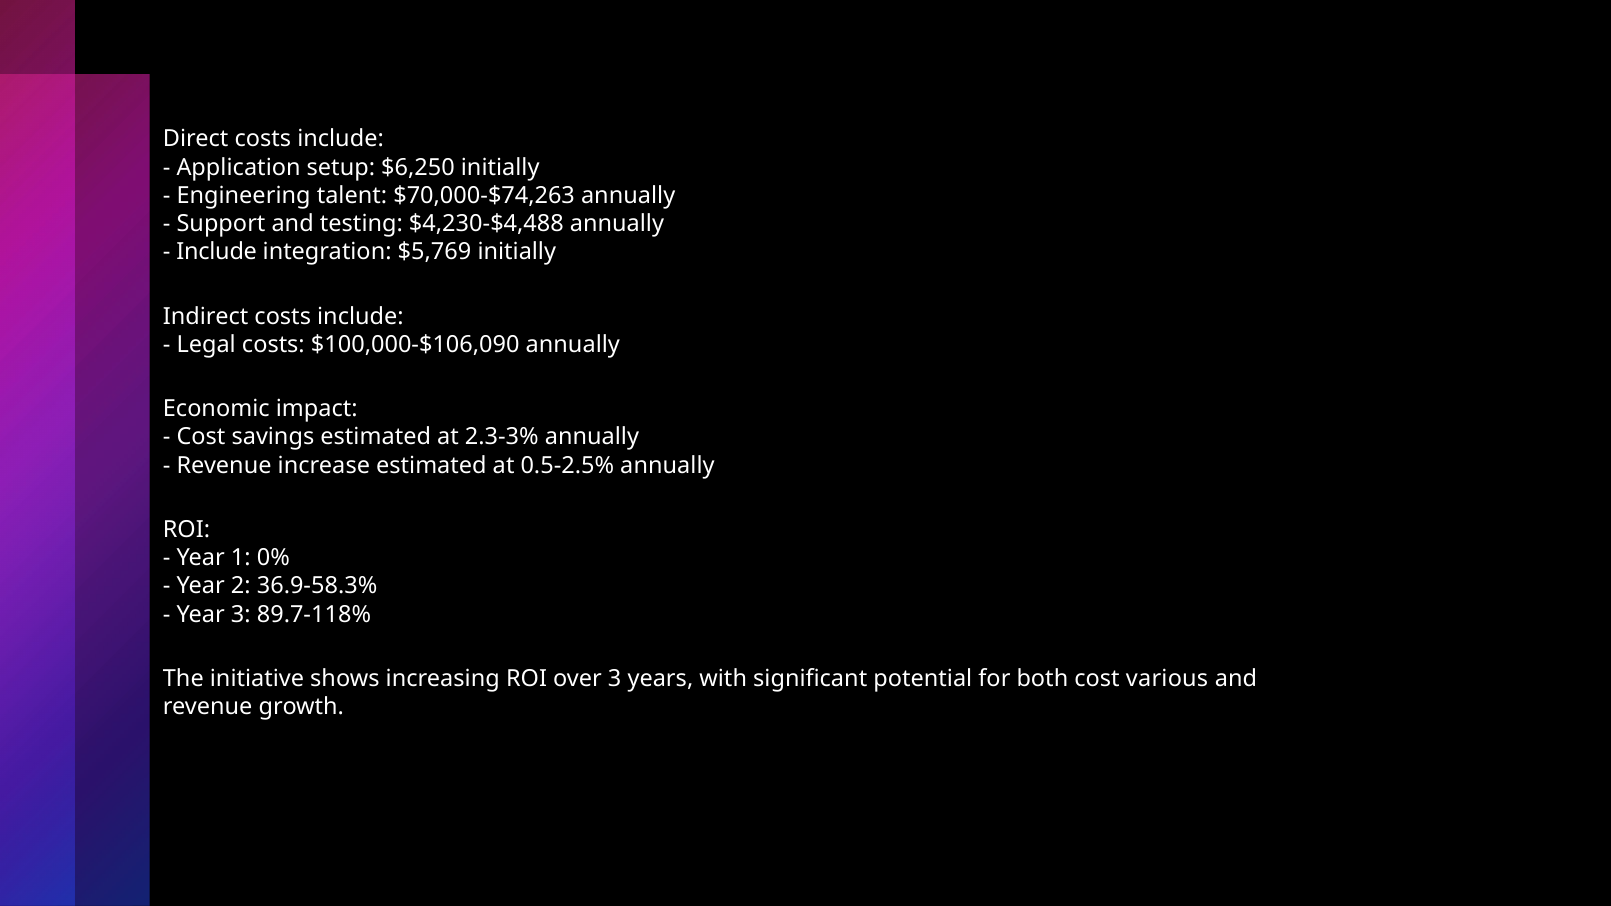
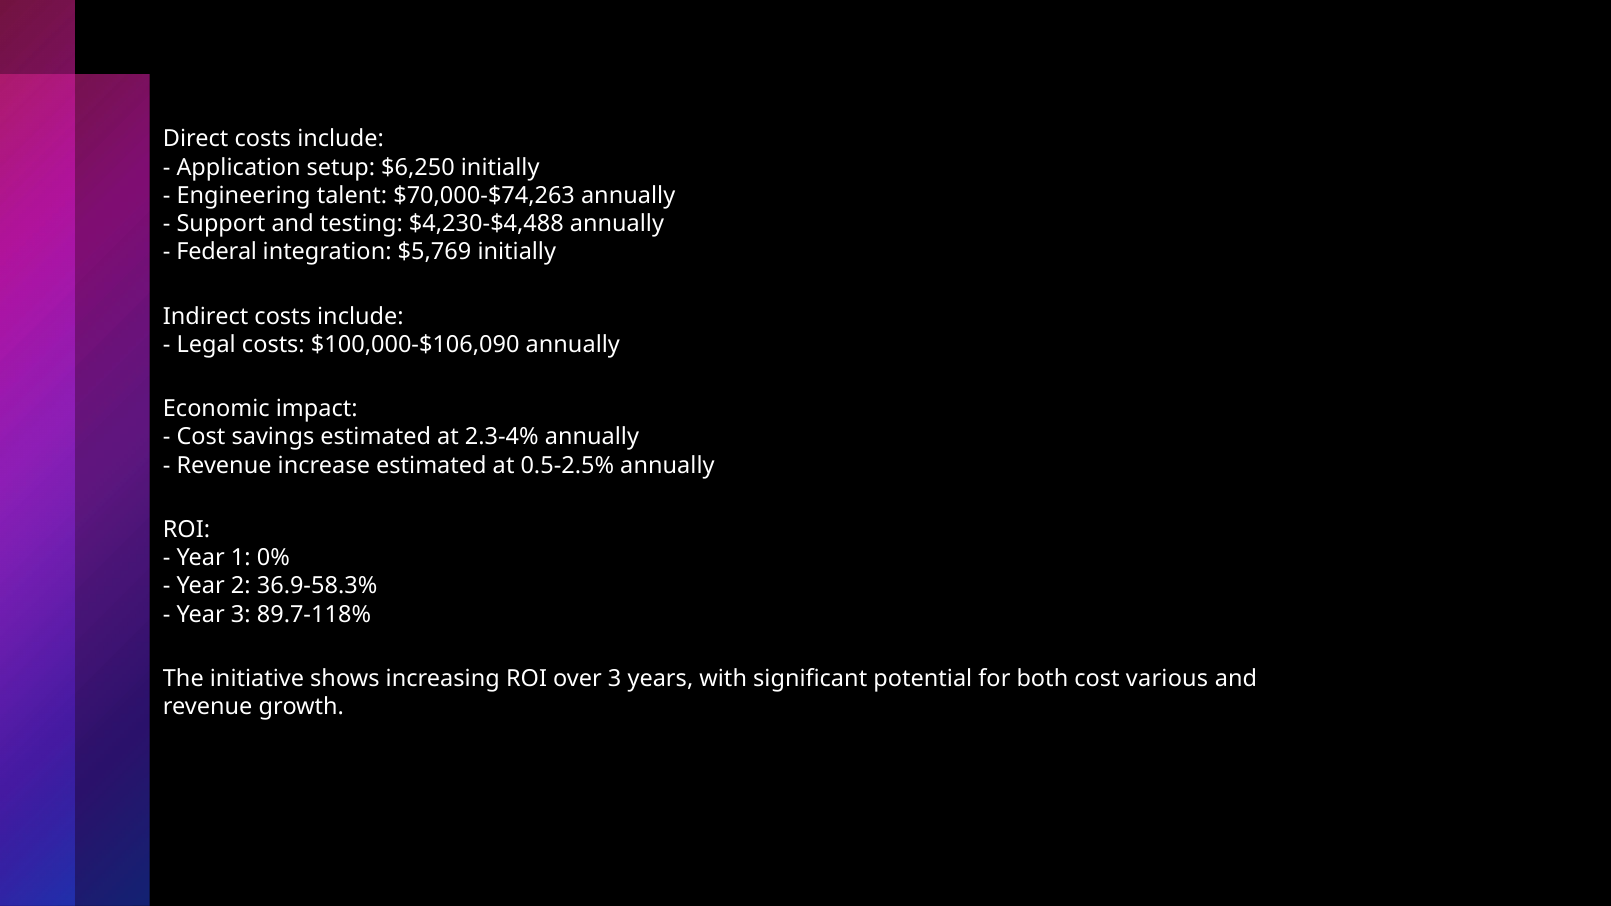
Include at (217, 252): Include -> Federal
2.3-3%: 2.3-3% -> 2.3-4%
